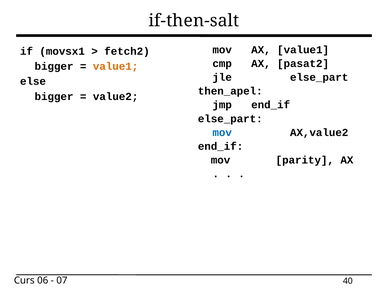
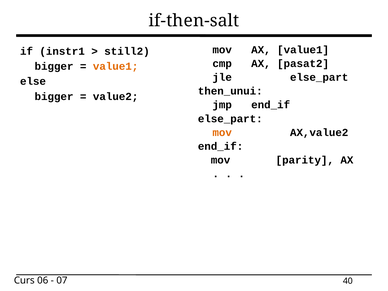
movsx1: movsx1 -> instr1
fetch2: fetch2 -> still2
then_apel: then_apel -> then_unui
mov at (222, 133) colour: blue -> orange
